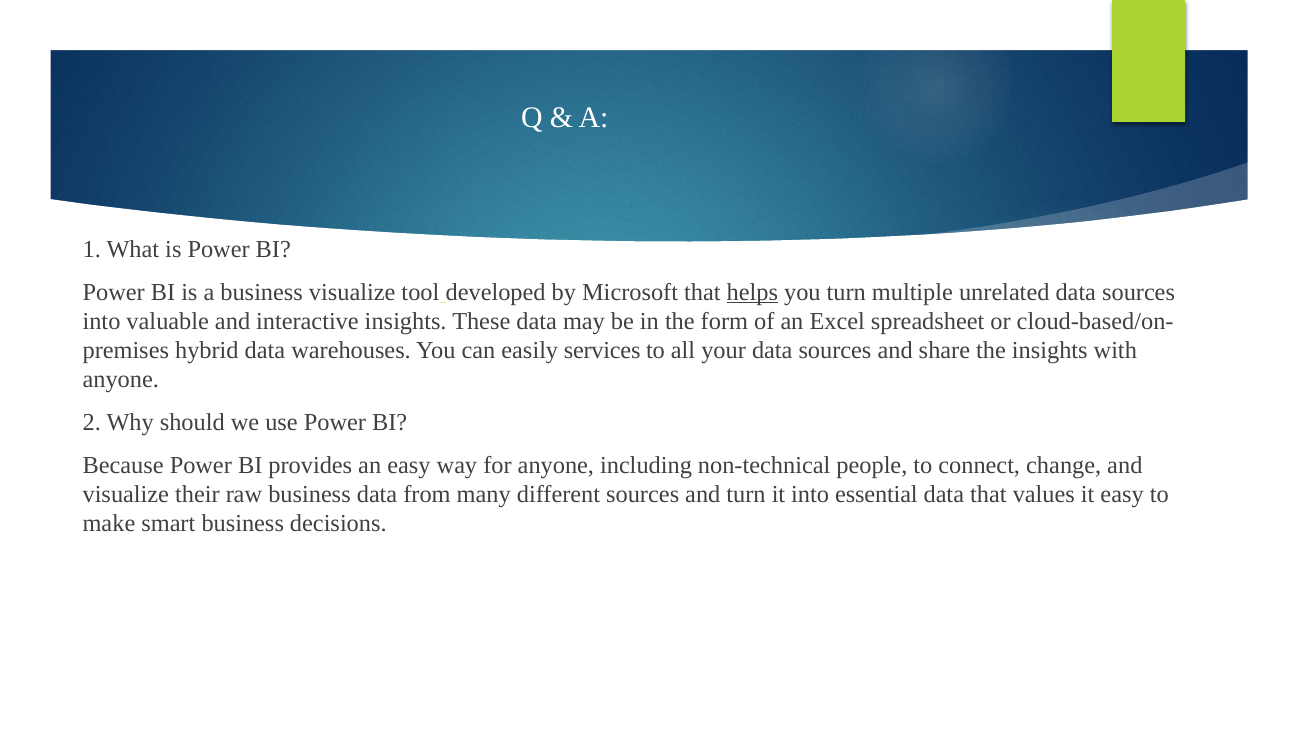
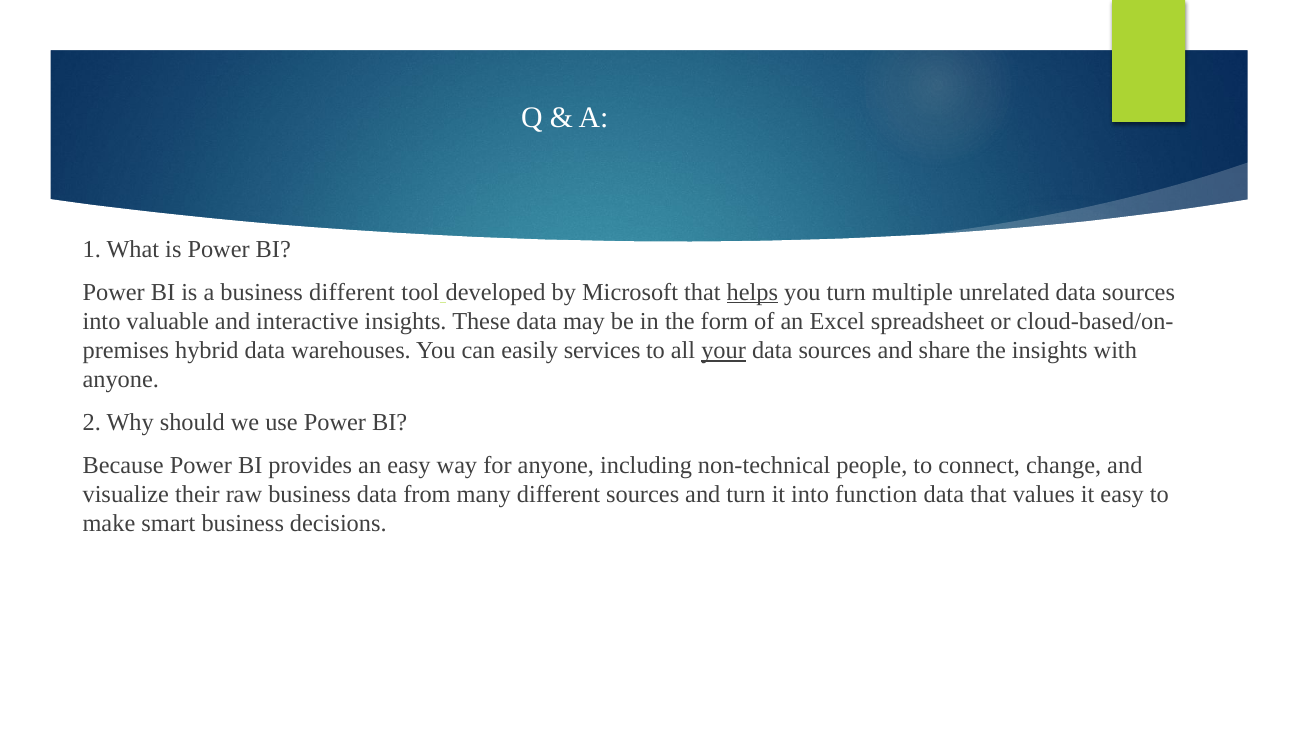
business visualize: visualize -> different
your underline: none -> present
essential: essential -> function
